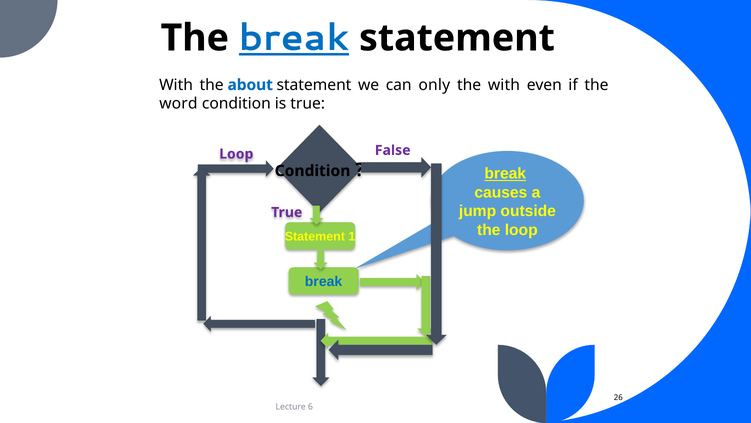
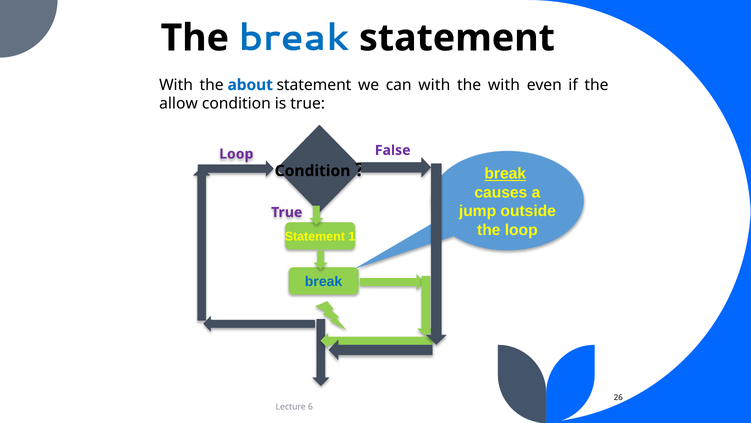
break at (294, 38) underline: present -> none
can only: only -> with
word: word -> allow
